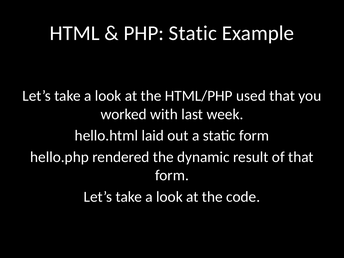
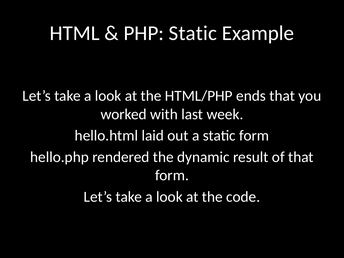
used: used -> ends
